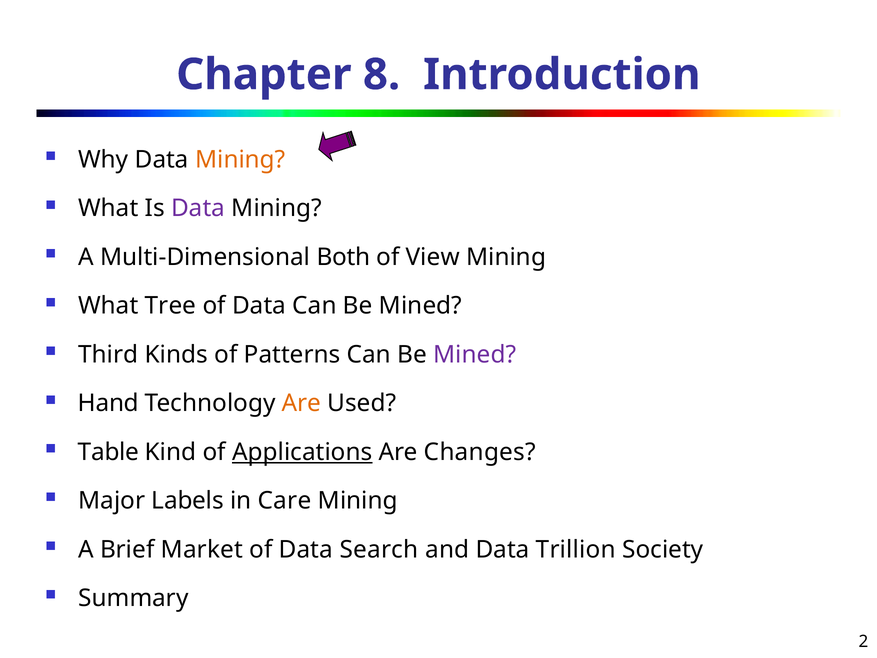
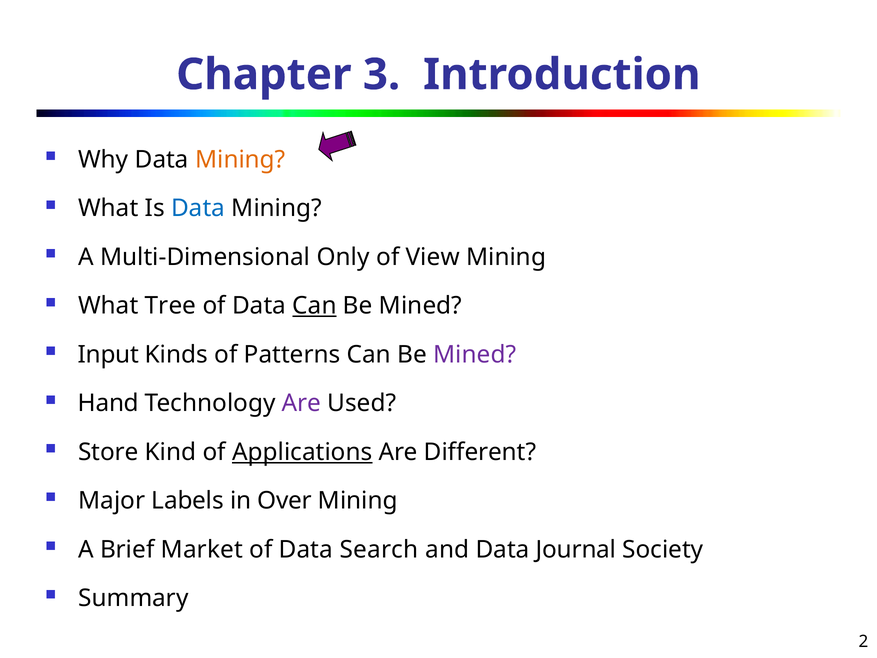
8: 8 -> 3
Data at (198, 208) colour: purple -> blue
Both: Both -> Only
Can at (315, 306) underline: none -> present
Third: Third -> Input
Are at (302, 403) colour: orange -> purple
Table: Table -> Store
Changes: Changes -> Different
Care: Care -> Over
Trillion: Trillion -> Journal
